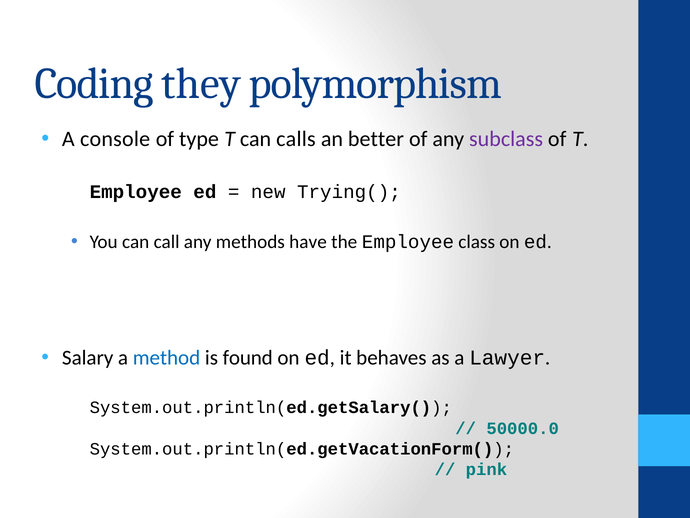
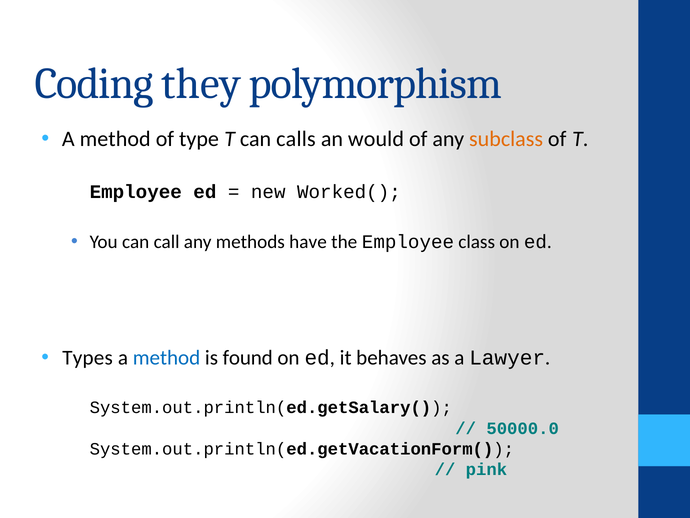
console at (115, 139): console -> method
better: better -> would
subclass colour: purple -> orange
Trying(: Trying( -> Worked(
Salary: Salary -> Types
